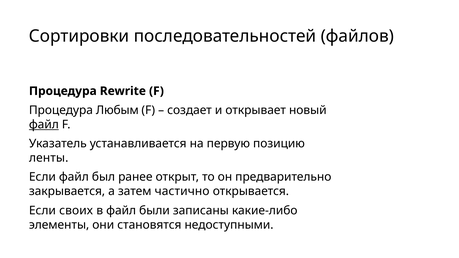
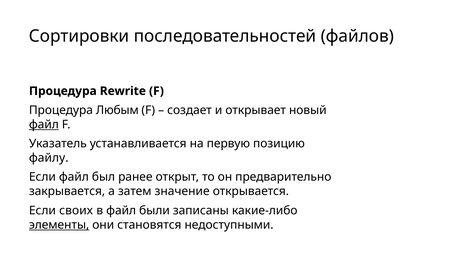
ленты: ленты -> файлу
частично: частично -> значение
элементы underline: none -> present
